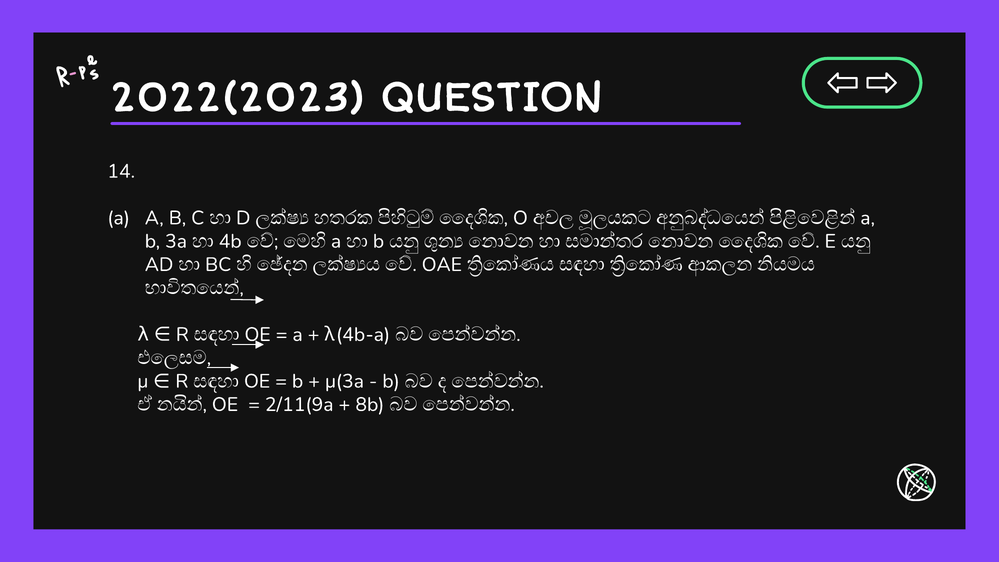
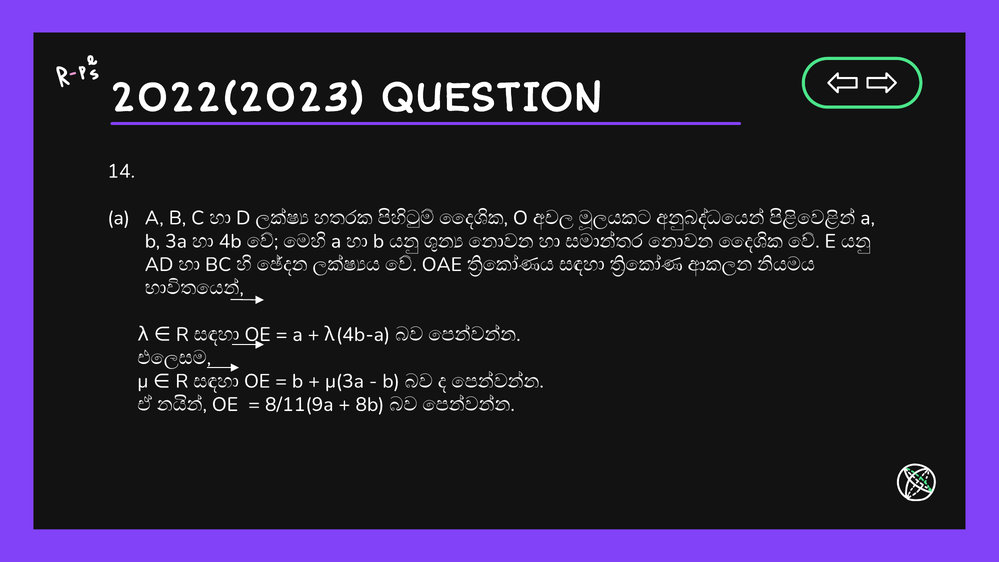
2/11(9a: 2/11(9a -> 8/11(9a
